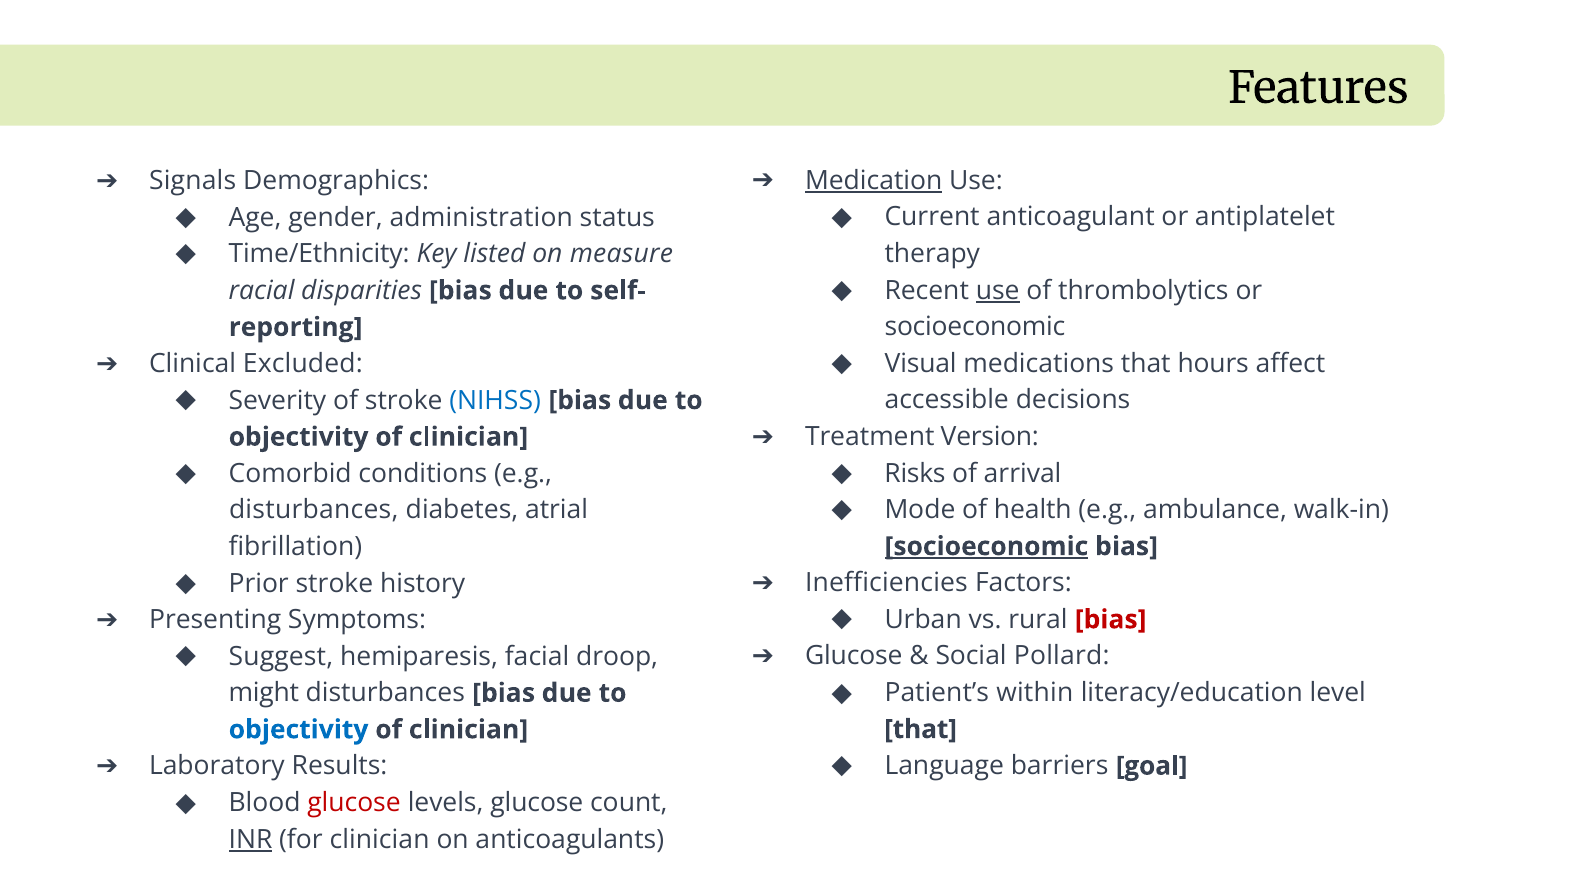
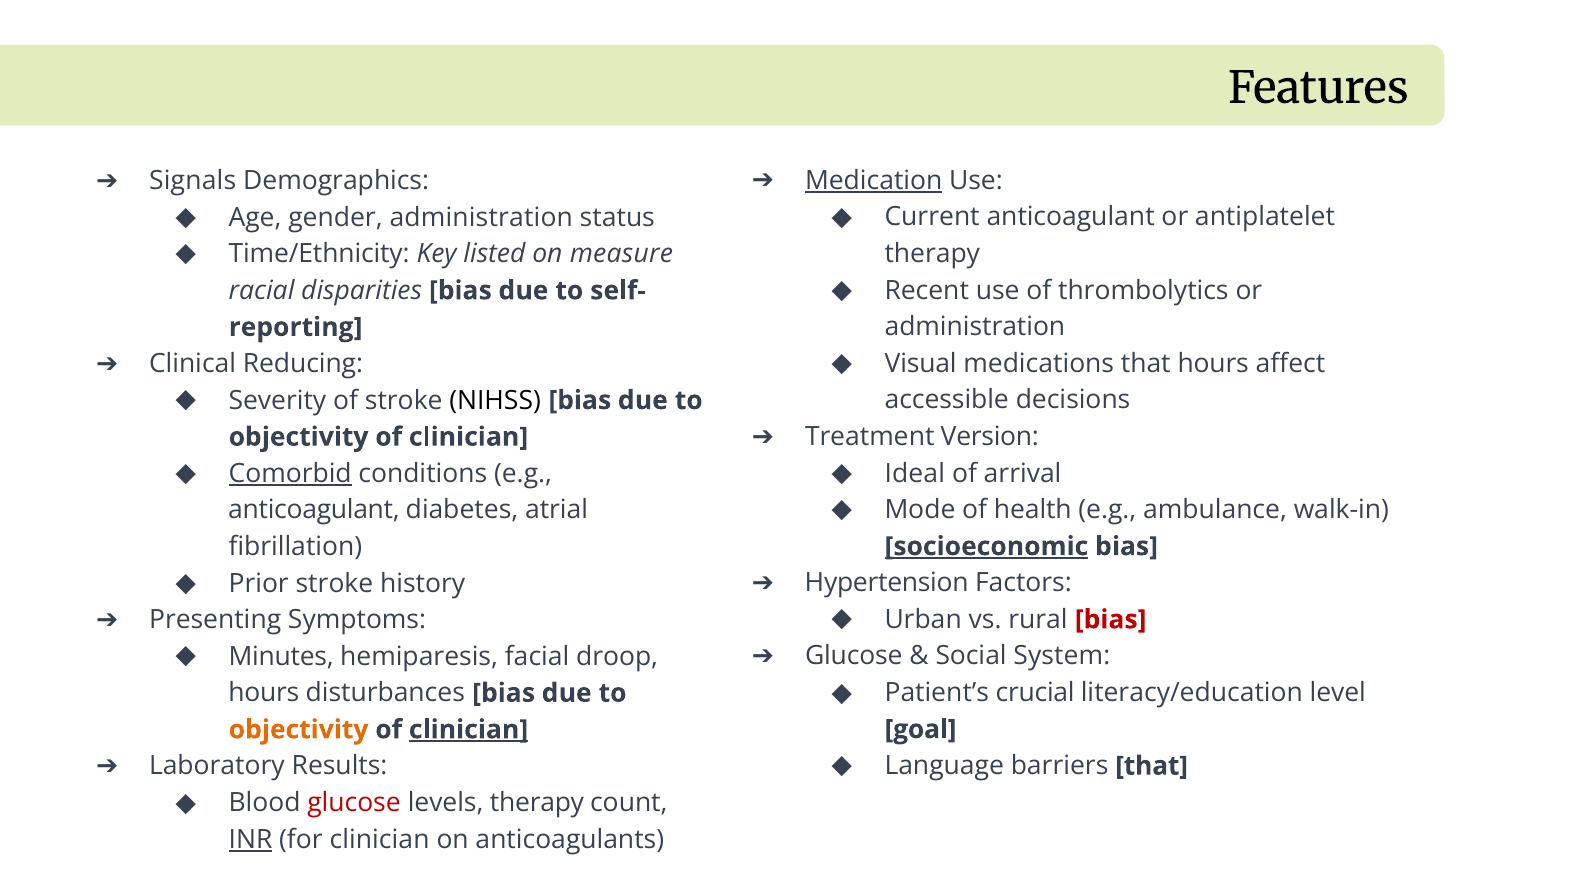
use at (998, 291) underline: present -> none
socioeconomic at (975, 327): socioeconomic -> administration
Excluded: Excluded -> Reducing
NIHSS colour: blue -> black
Risks: Risks -> Ideal
Comorbid underline: none -> present
disturbances at (314, 510): disturbances -> anticoagulant
Inefficiencies: Inefficiencies -> Hypertension
Suggest: Suggest -> Minutes
Pollard: Pollard -> System
within: within -> crucial
might at (264, 693): might -> hours
that at (921, 730): that -> goal
objectivity at (299, 730) colour: blue -> orange
clinician at (469, 730) underline: none -> present
barriers goal: goal -> that
levels glucose: glucose -> therapy
